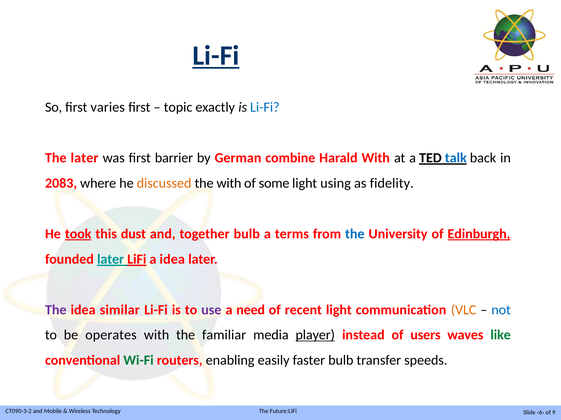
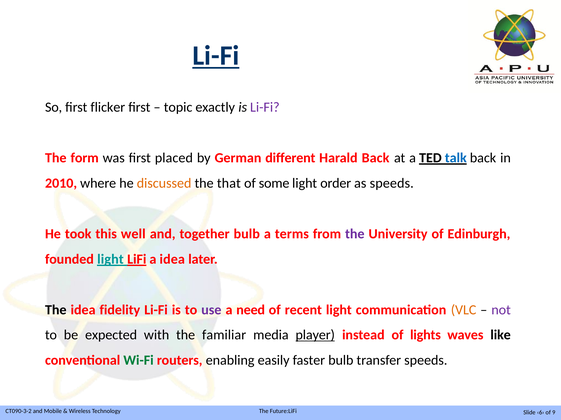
varies: varies -> flicker
Li-Fi at (265, 108) colour: blue -> purple
The later: later -> form
barrier: barrier -> placed
combine: combine -> different
Harald With: With -> Back
2083: 2083 -> 2010
the with: with -> that
using: using -> order
as fidelity: fidelity -> speeds
took underline: present -> none
dust: dust -> well
the at (355, 234) colour: blue -> purple
Edinburgh underline: present -> none
founded later: later -> light
The at (56, 310) colour: purple -> black
similar: similar -> fidelity
not colour: blue -> purple
operates: operates -> expected
users: users -> lights
like colour: green -> black
